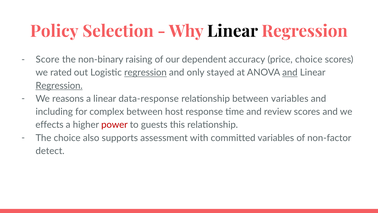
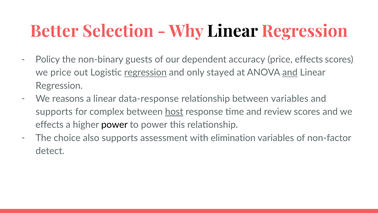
Policy: Policy -> Better
Score: Score -> Policy
raising: raising -> guests
price choice: choice -> effects
we rated: rated -> price
Regression at (59, 86) underline: present -> none
including at (54, 112): including -> supports
host underline: none -> present
power at (114, 125) colour: red -> black
to guests: guests -> power
committed: committed -> elimination
